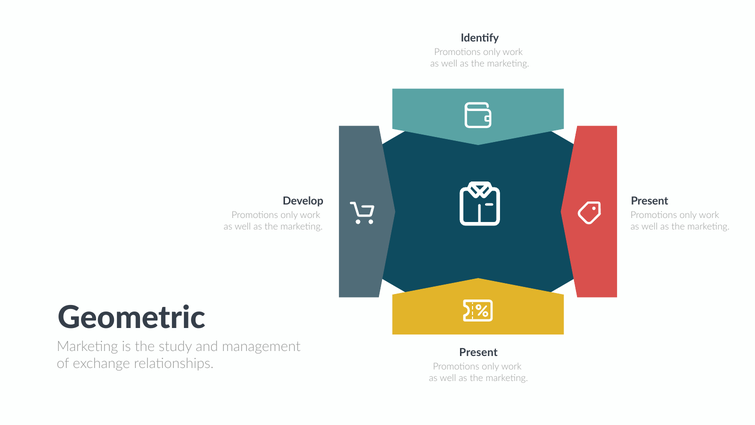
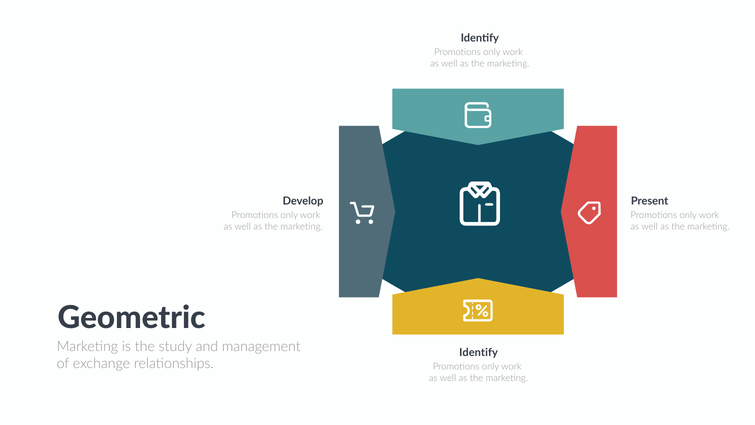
Present at (478, 353): Present -> Identify
